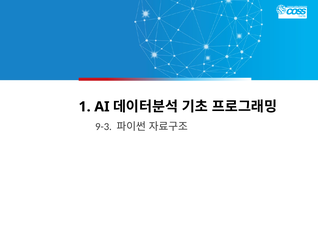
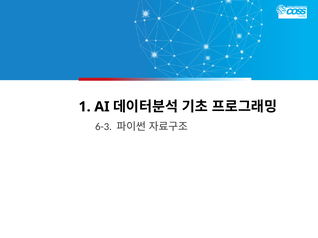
9-3: 9-3 -> 6-3
